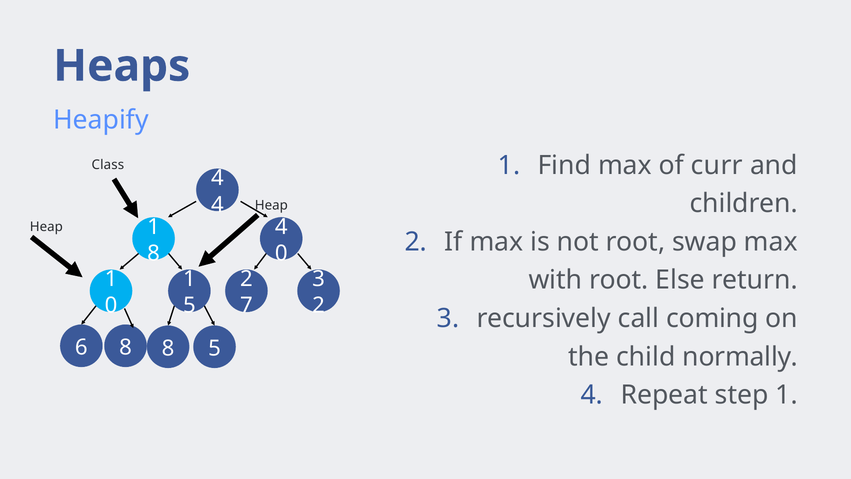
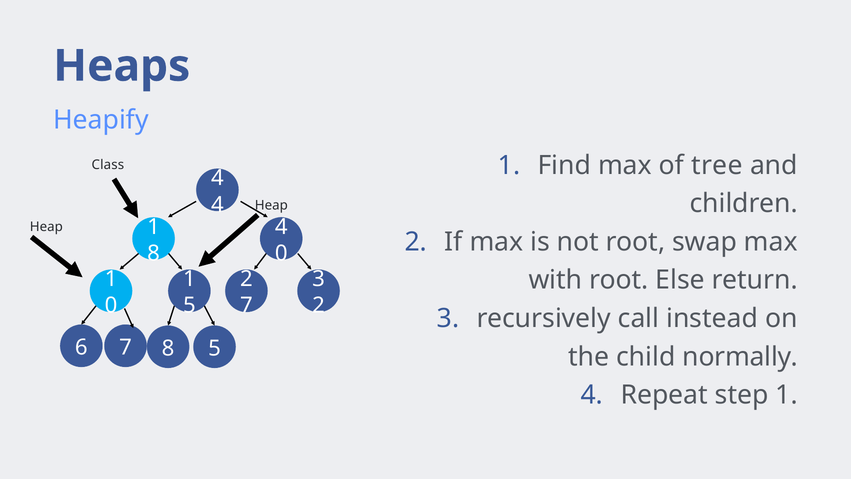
curr: curr -> tree
coming: coming -> instead
6 8: 8 -> 7
